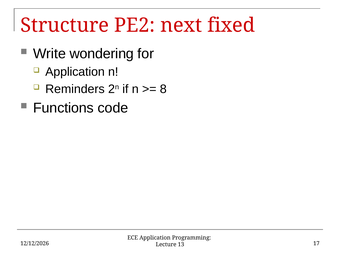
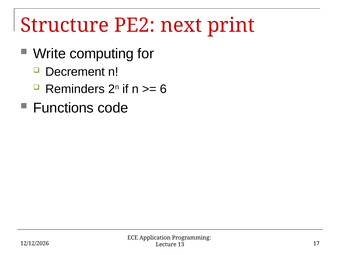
fixed: fixed -> print
wondering: wondering -> computing
Application at (75, 72): Application -> Decrement
8: 8 -> 6
